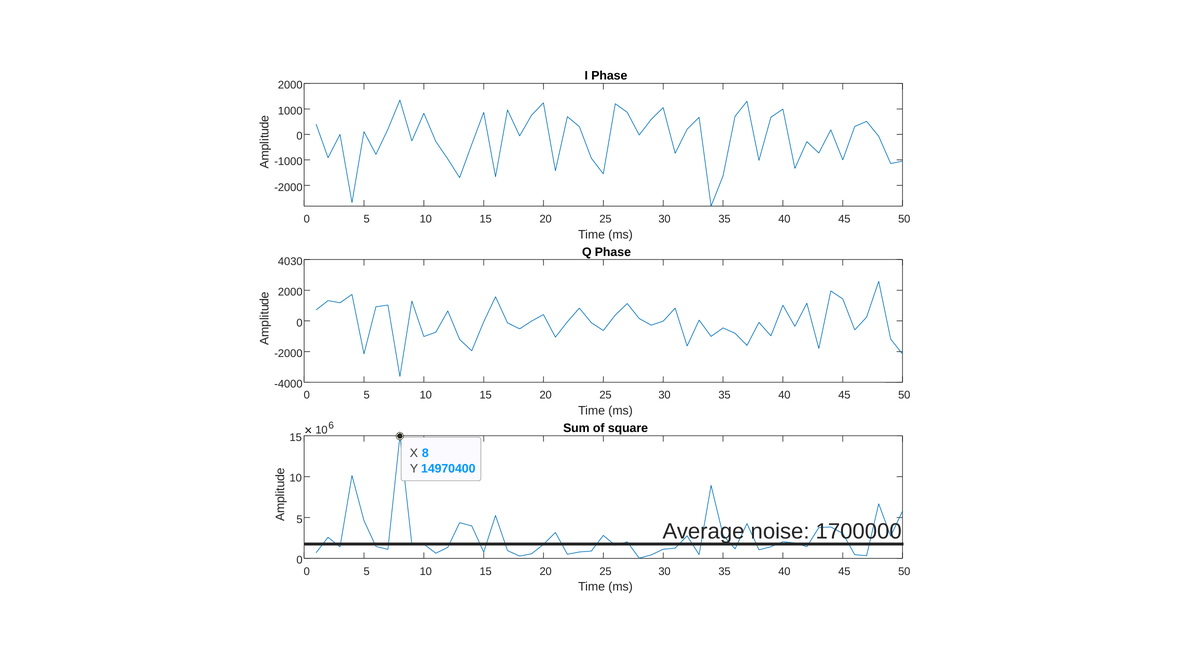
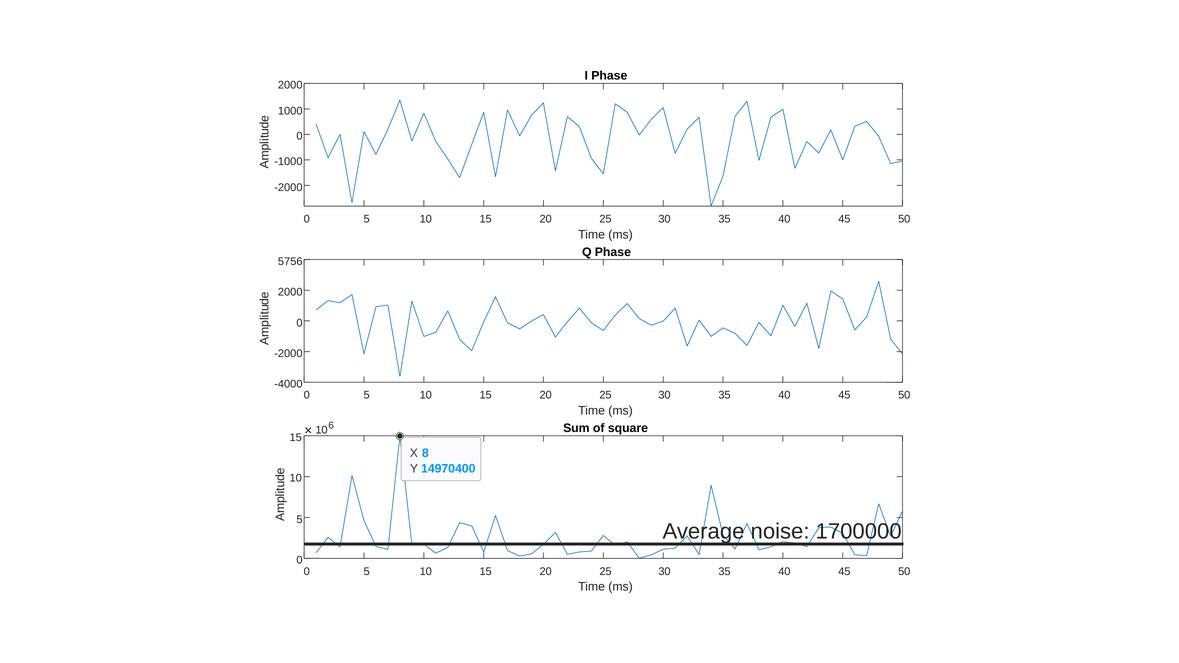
4030: 4030 -> 5756
